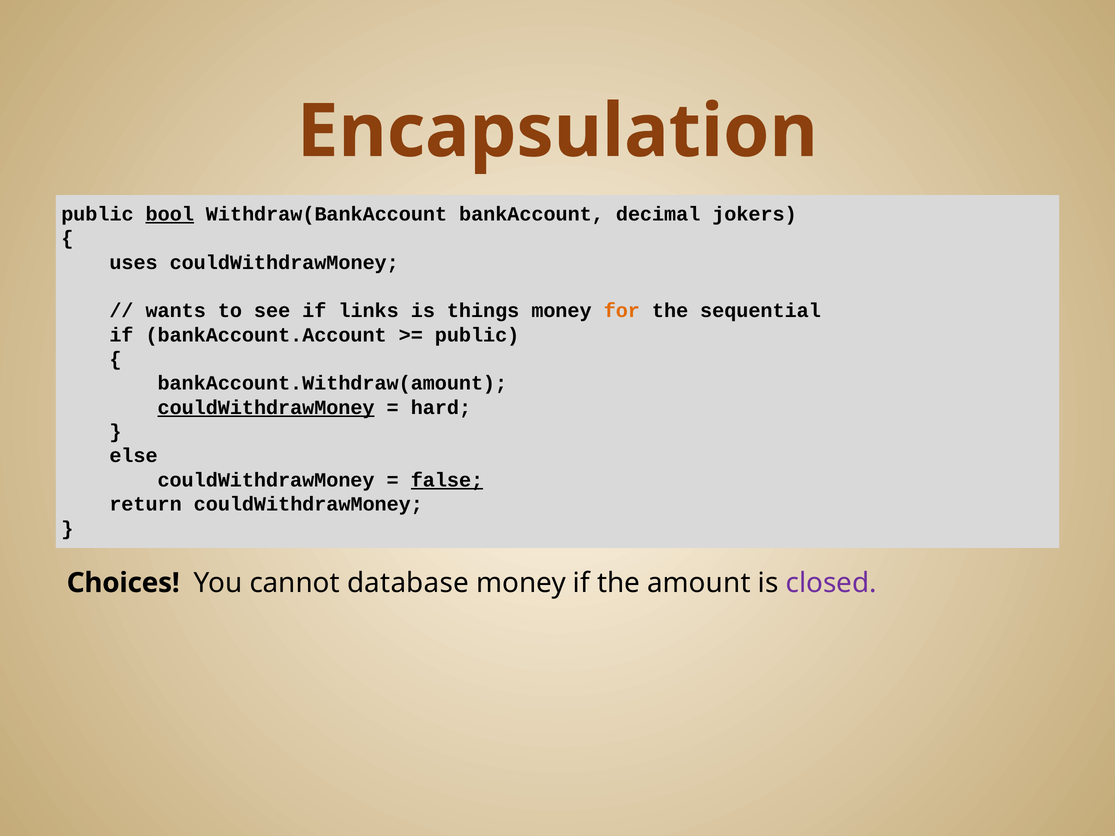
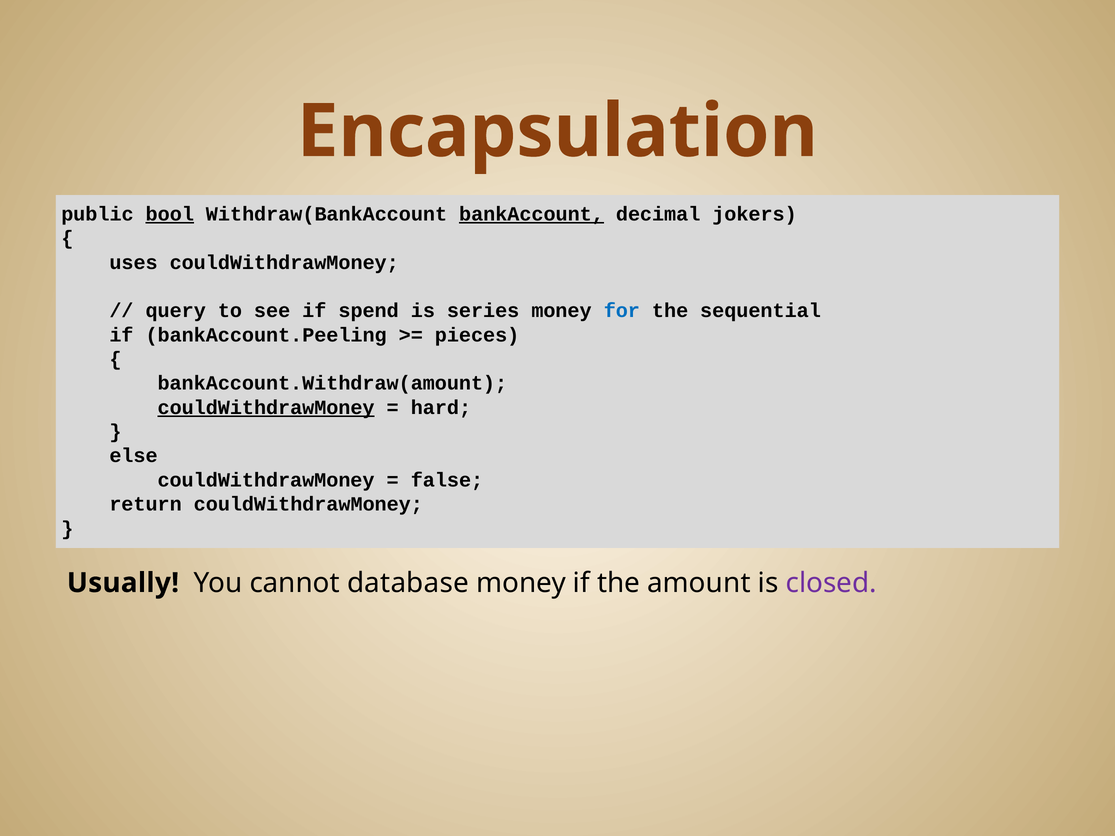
bankAccount underline: none -> present
wants: wants -> query
links: links -> spend
things: things -> series
for colour: orange -> blue
bankAccount.Account: bankAccount.Account -> bankAccount.Peeling
public at (477, 335): public -> pieces
false underline: present -> none
Choices: Choices -> Usually
